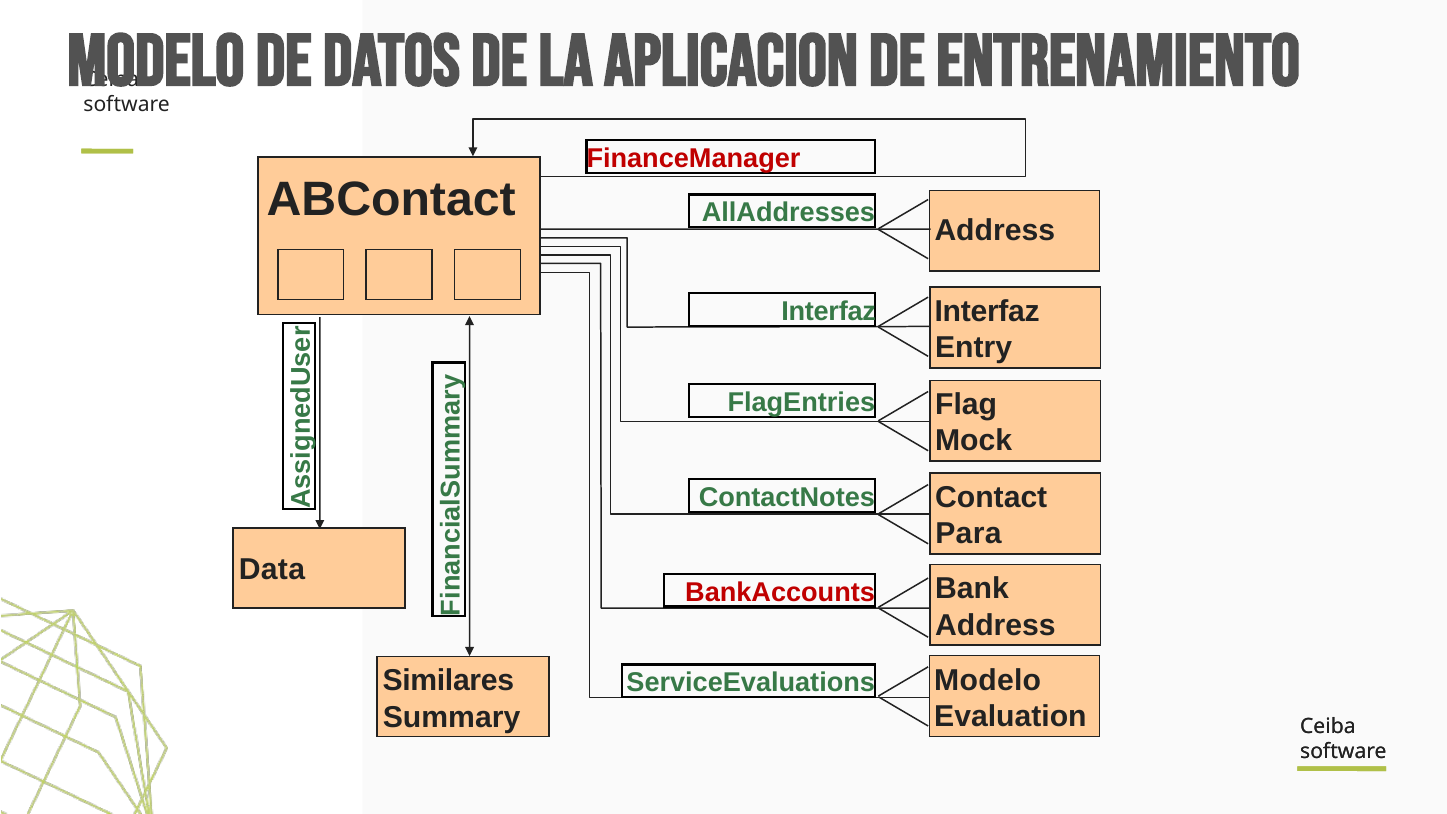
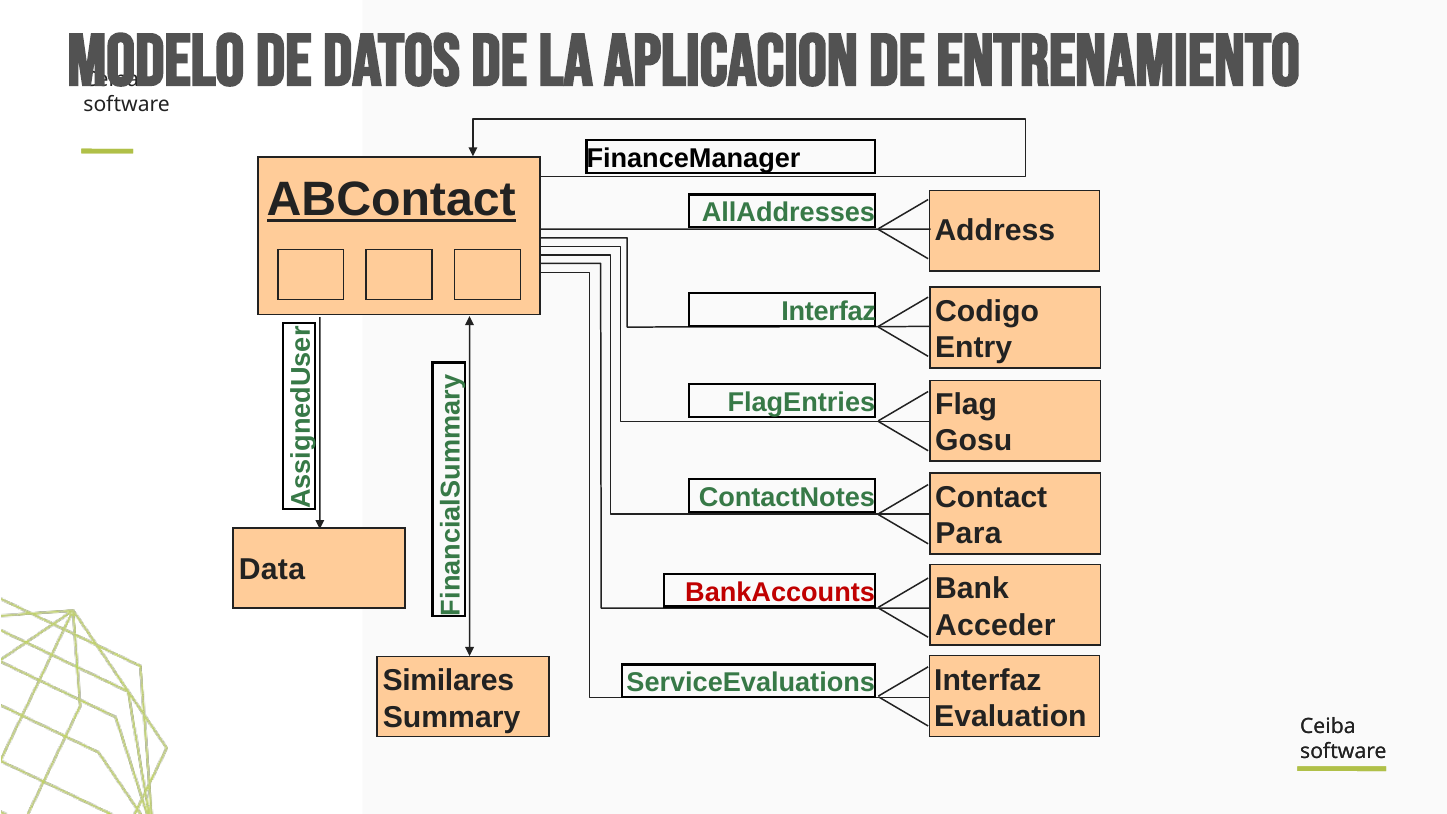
FinanceManager colour: red -> black
ABContact underline: none -> present
Interfaz at (987, 312): Interfaz -> Codigo
Mock: Mock -> Gosu
Address at (995, 625): Address -> Acceder
Modelo at (988, 680): Modelo -> Interfaz
